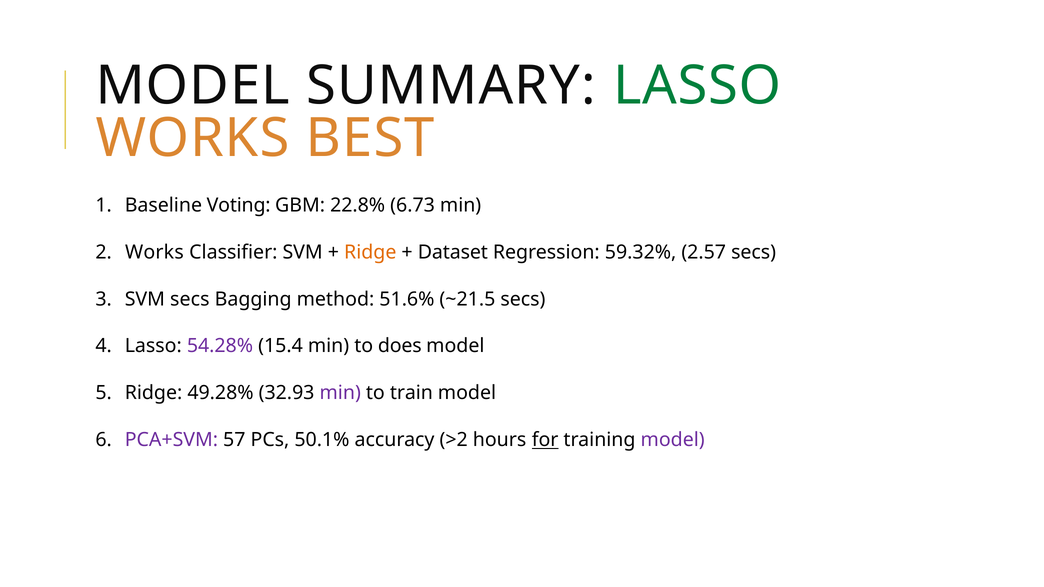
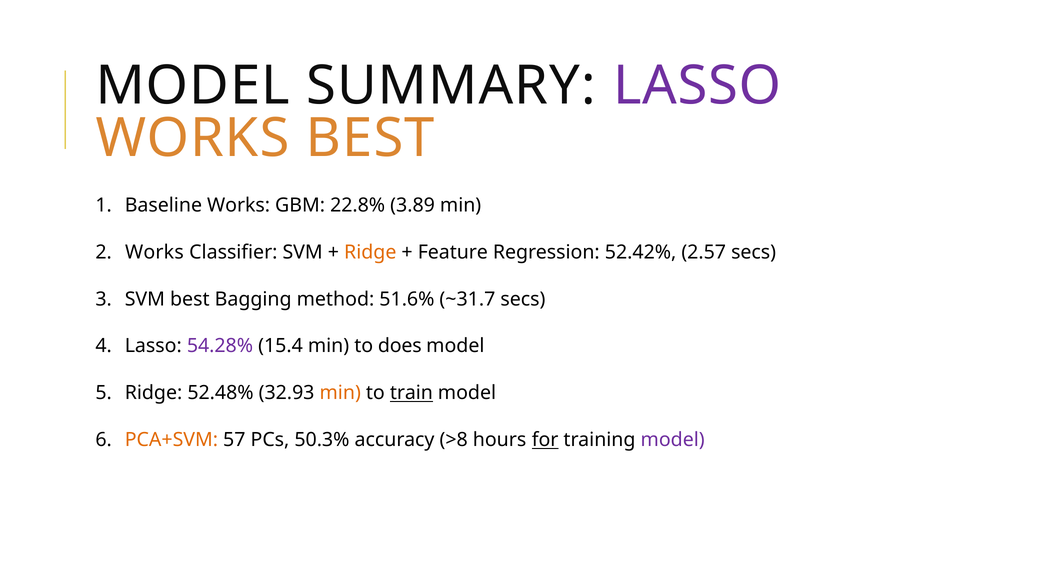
LASSO at (697, 86) colour: green -> purple
Baseline Voting: Voting -> Works
6.73: 6.73 -> 3.89
Dataset: Dataset -> Feature
59.32%: 59.32% -> 52.42%
SVM secs: secs -> best
~21.5: ~21.5 -> ~31.7
49.28%: 49.28% -> 52.48%
min at (340, 393) colour: purple -> orange
train underline: none -> present
PCA+SVM colour: purple -> orange
50.1%: 50.1% -> 50.3%
>2: >2 -> >8
